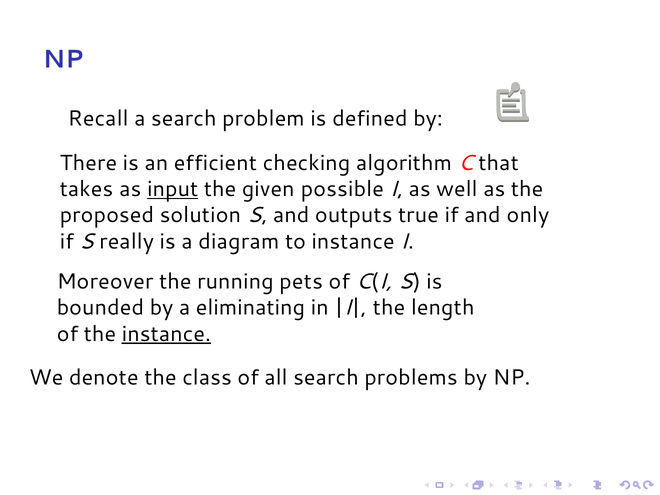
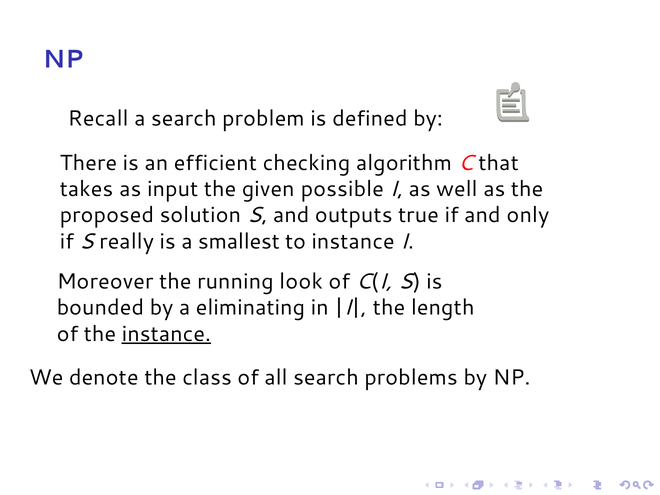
input underline: present -> none
diagram: diagram -> smallest
pets: pets -> look
